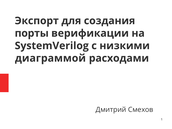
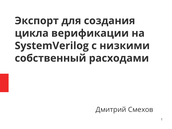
порты: порты -> цикла
диаграммой: диаграммой -> собственный
